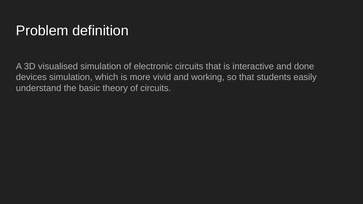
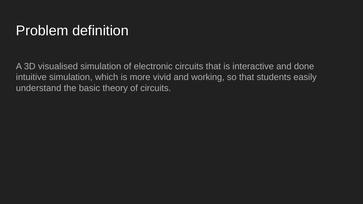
devices: devices -> intuitive
